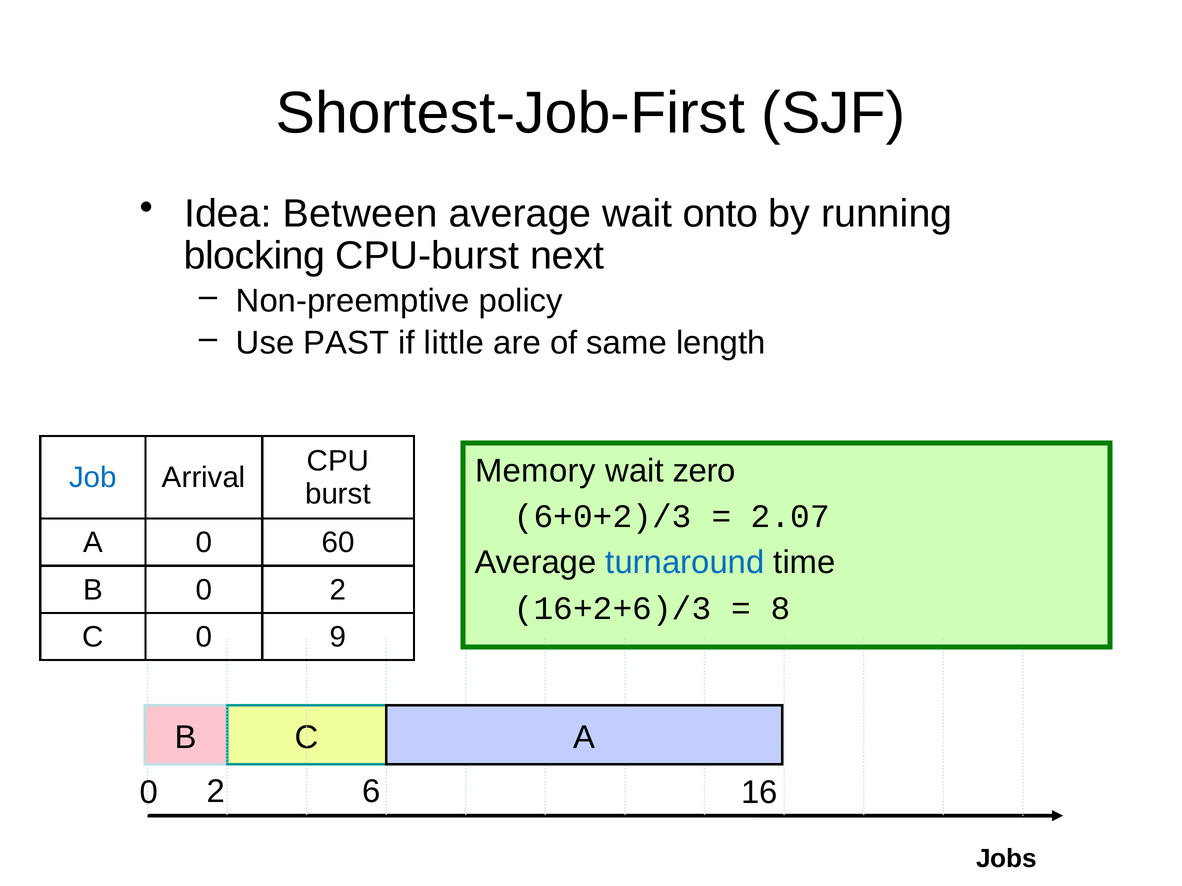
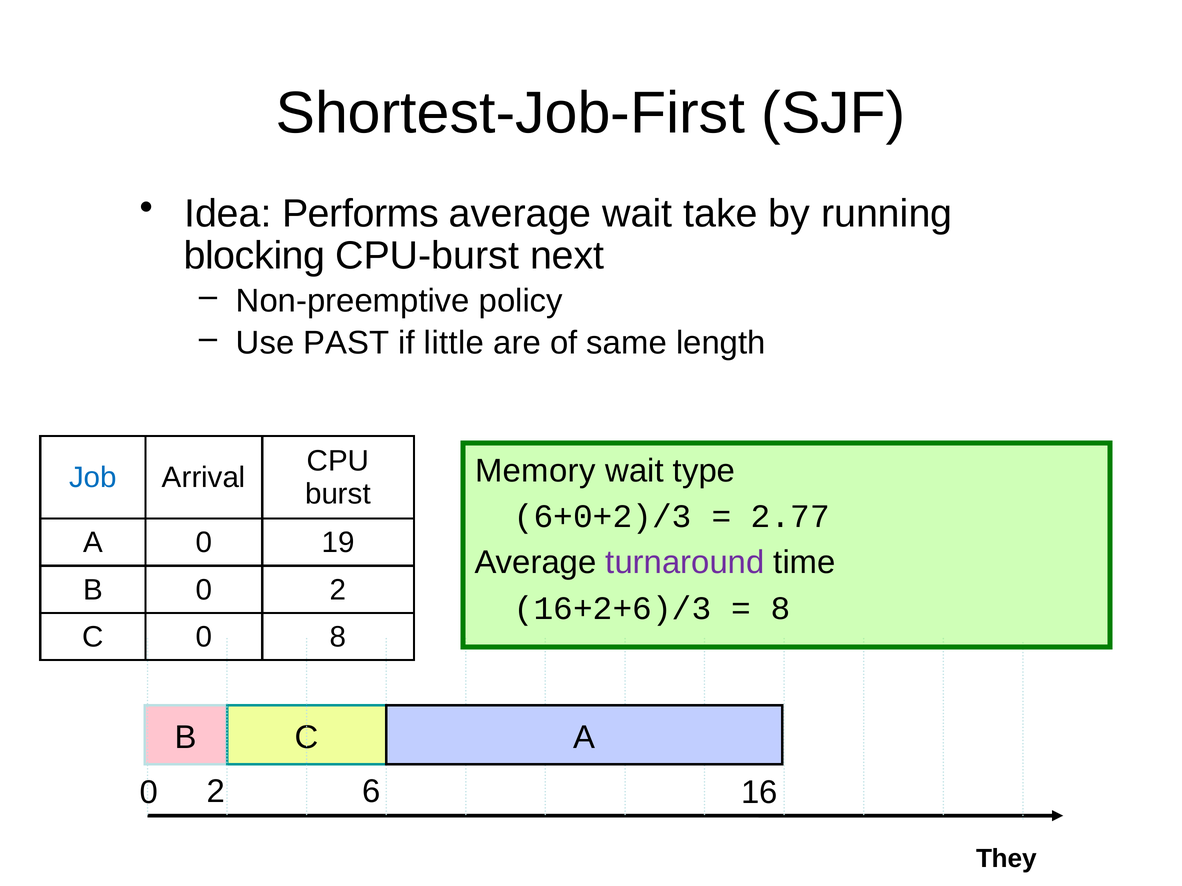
Between: Between -> Performs
onto: onto -> take
zero: zero -> type
2.07: 2.07 -> 2.77
60: 60 -> 19
turnaround colour: blue -> purple
0 9: 9 -> 8
Jobs: Jobs -> They
